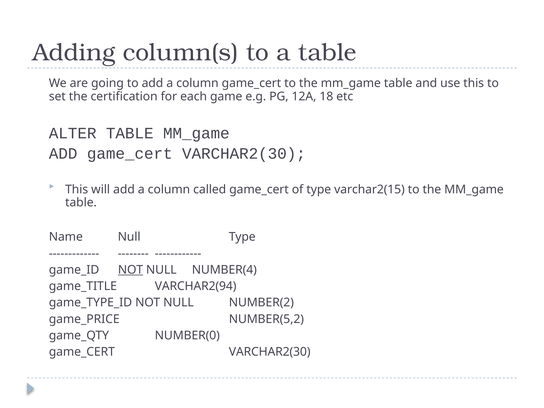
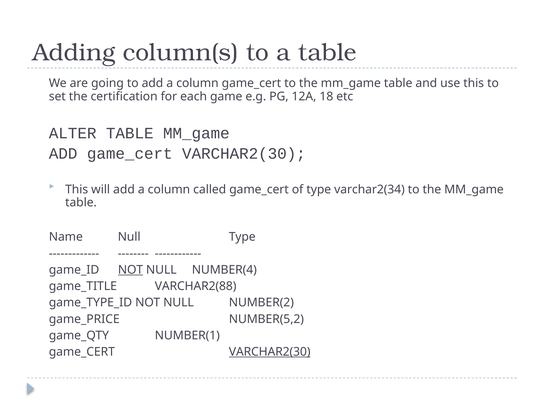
varchar2(15: varchar2(15 -> varchar2(34
VARCHAR2(94: VARCHAR2(94 -> VARCHAR2(88
NUMBER(0: NUMBER(0 -> NUMBER(1
VARCHAR2(30 at (270, 352) underline: none -> present
